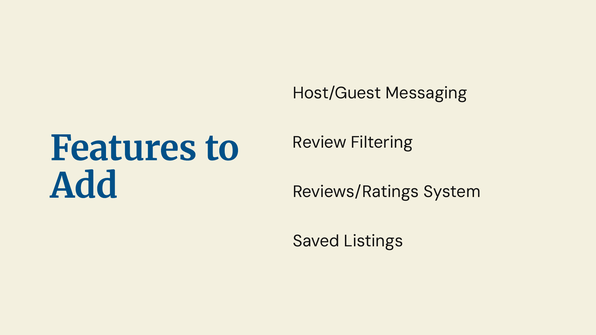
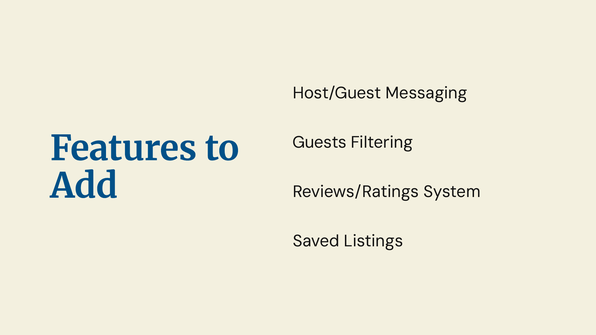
Review: Review -> Guests
